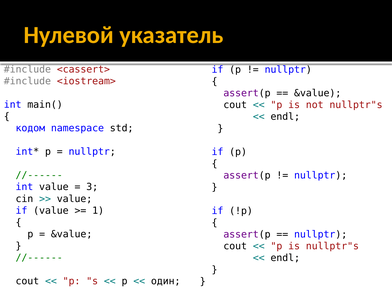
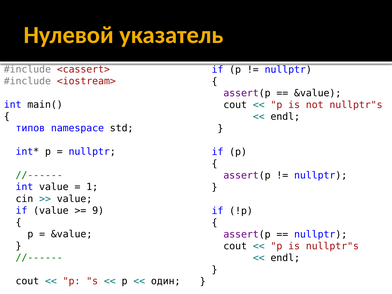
кодом: кодом -> типов
3: 3 -> 1
1: 1 -> 9
